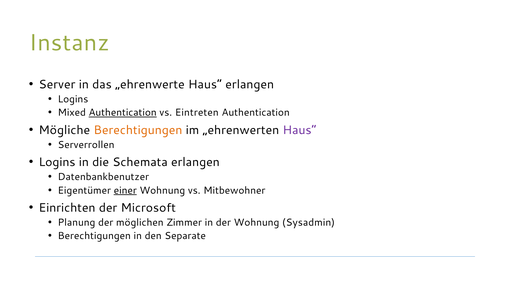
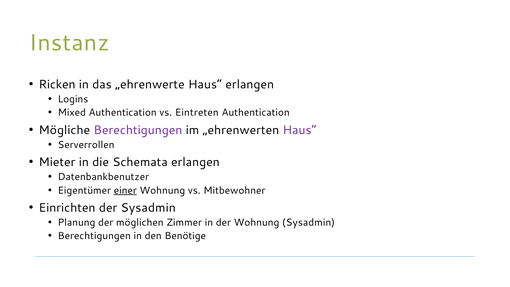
Server: Server -> Ricken
Authentication at (123, 113) underline: present -> none
Berechtigungen at (138, 130) colour: orange -> purple
Logins at (57, 162): Logins -> Mieter
der Microsoft: Microsoft -> Sysadmin
Separate: Separate -> Benötige
